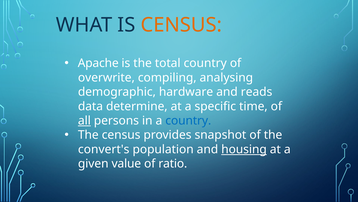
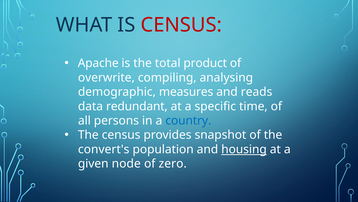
CENSUS at (181, 25) colour: orange -> red
total country: country -> product
hardware: hardware -> measures
determine: determine -> redundant
all underline: present -> none
value: value -> node
ratio: ratio -> zero
